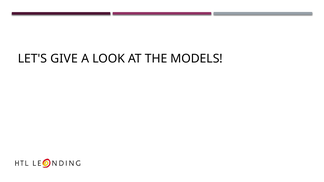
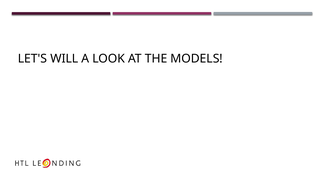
GIVE: GIVE -> WILL
